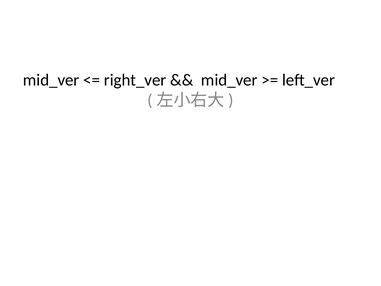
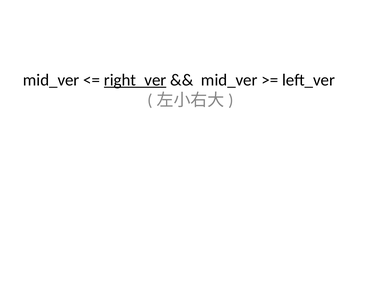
right_ver underline: none -> present
